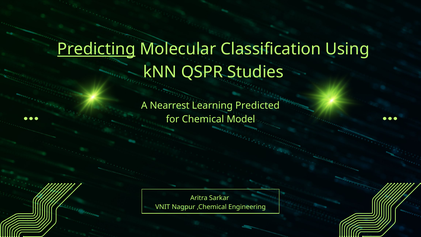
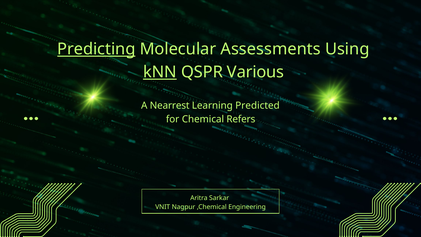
Classification: Classification -> Assessments
kNN underline: none -> present
Studies: Studies -> Various
Model: Model -> Refers
